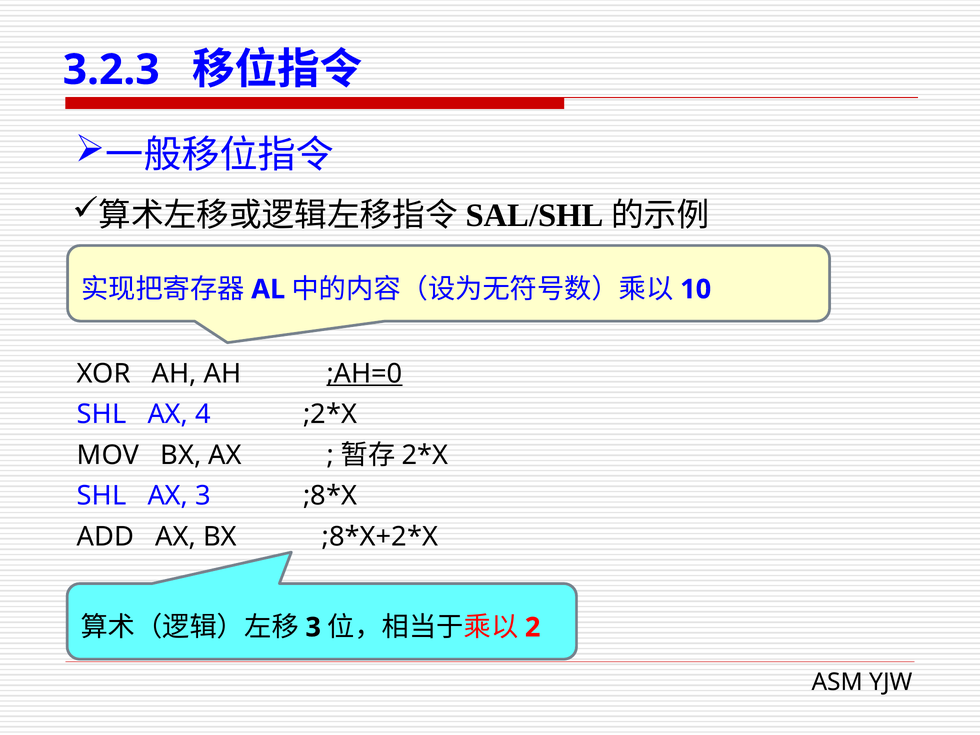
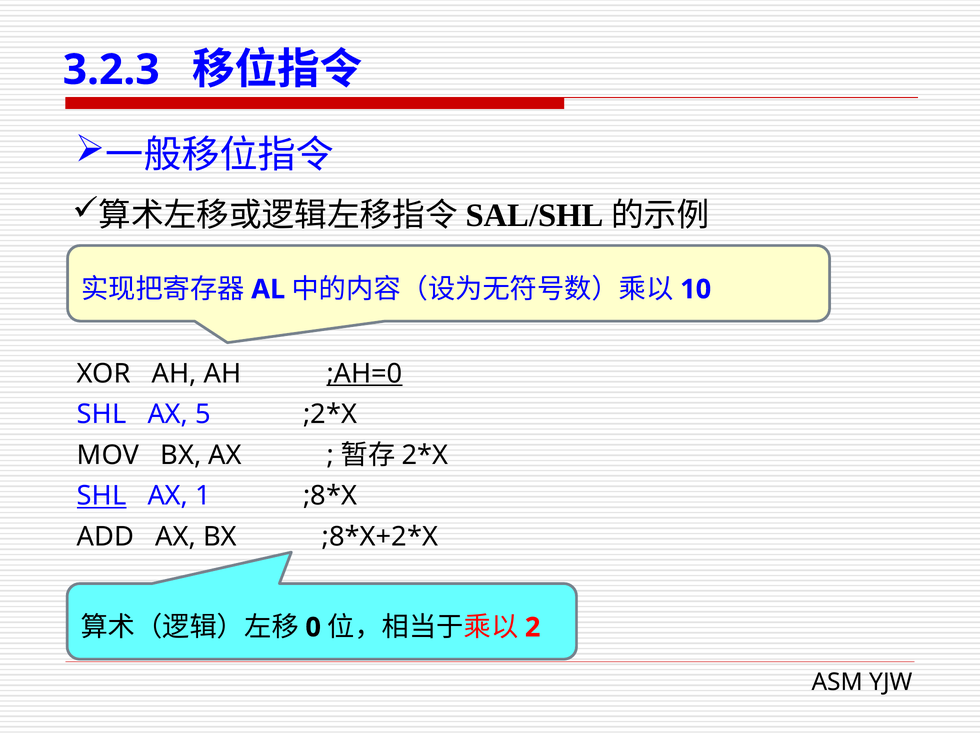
4: 4 -> 5
SHL at (102, 496) underline: none -> present
AX 3: 3 -> 1
3 at (313, 627): 3 -> 0
